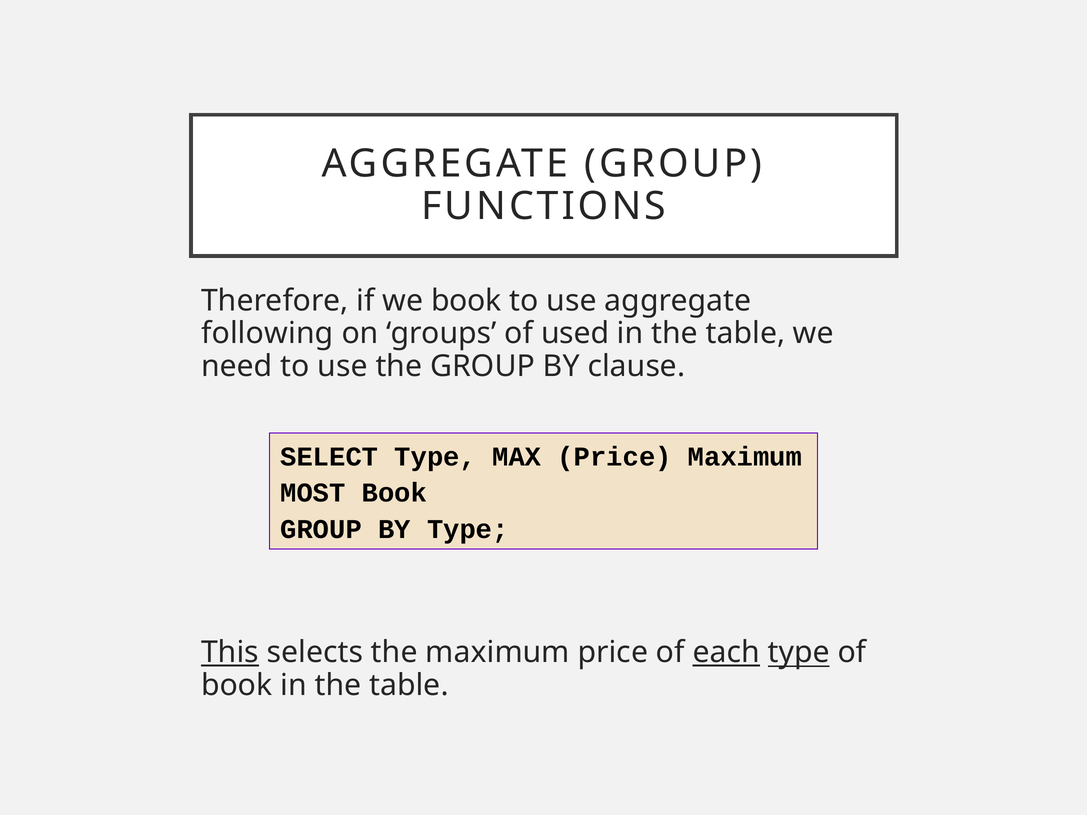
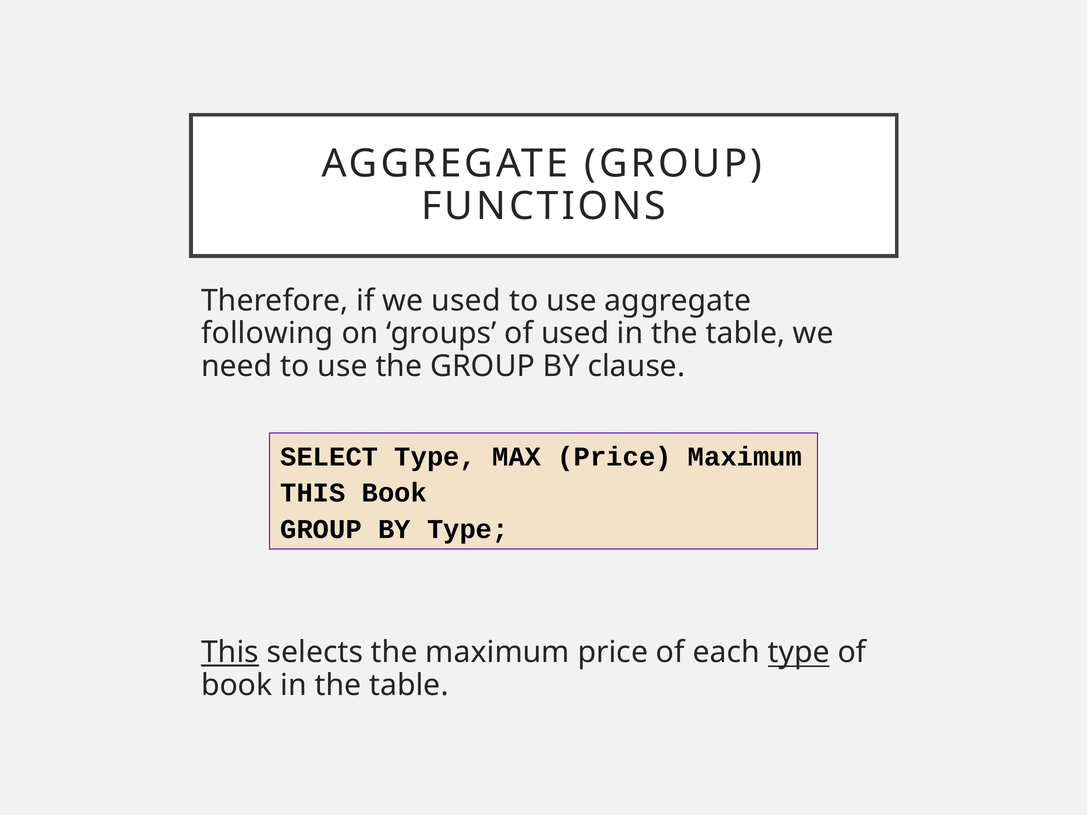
we book: book -> used
MOST at (313, 493): MOST -> THIS
each underline: present -> none
